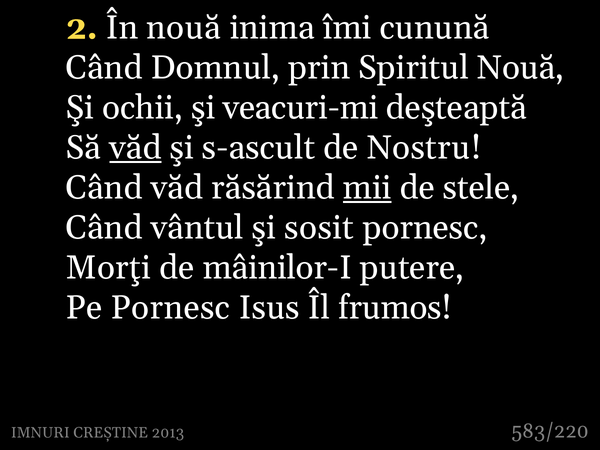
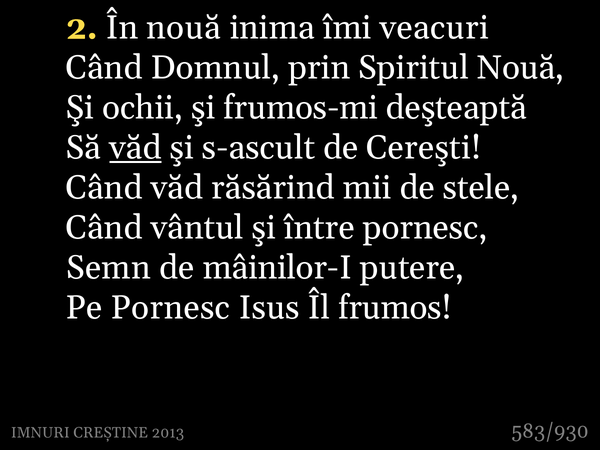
cunună: cunună -> veacuri
veacuri-mi: veacuri-mi -> frumos-mi
Nostru: Nostru -> Cereşti
mii underline: present -> none
sosit: sosit -> între
Morţi: Morţi -> Semn
583/220: 583/220 -> 583/930
